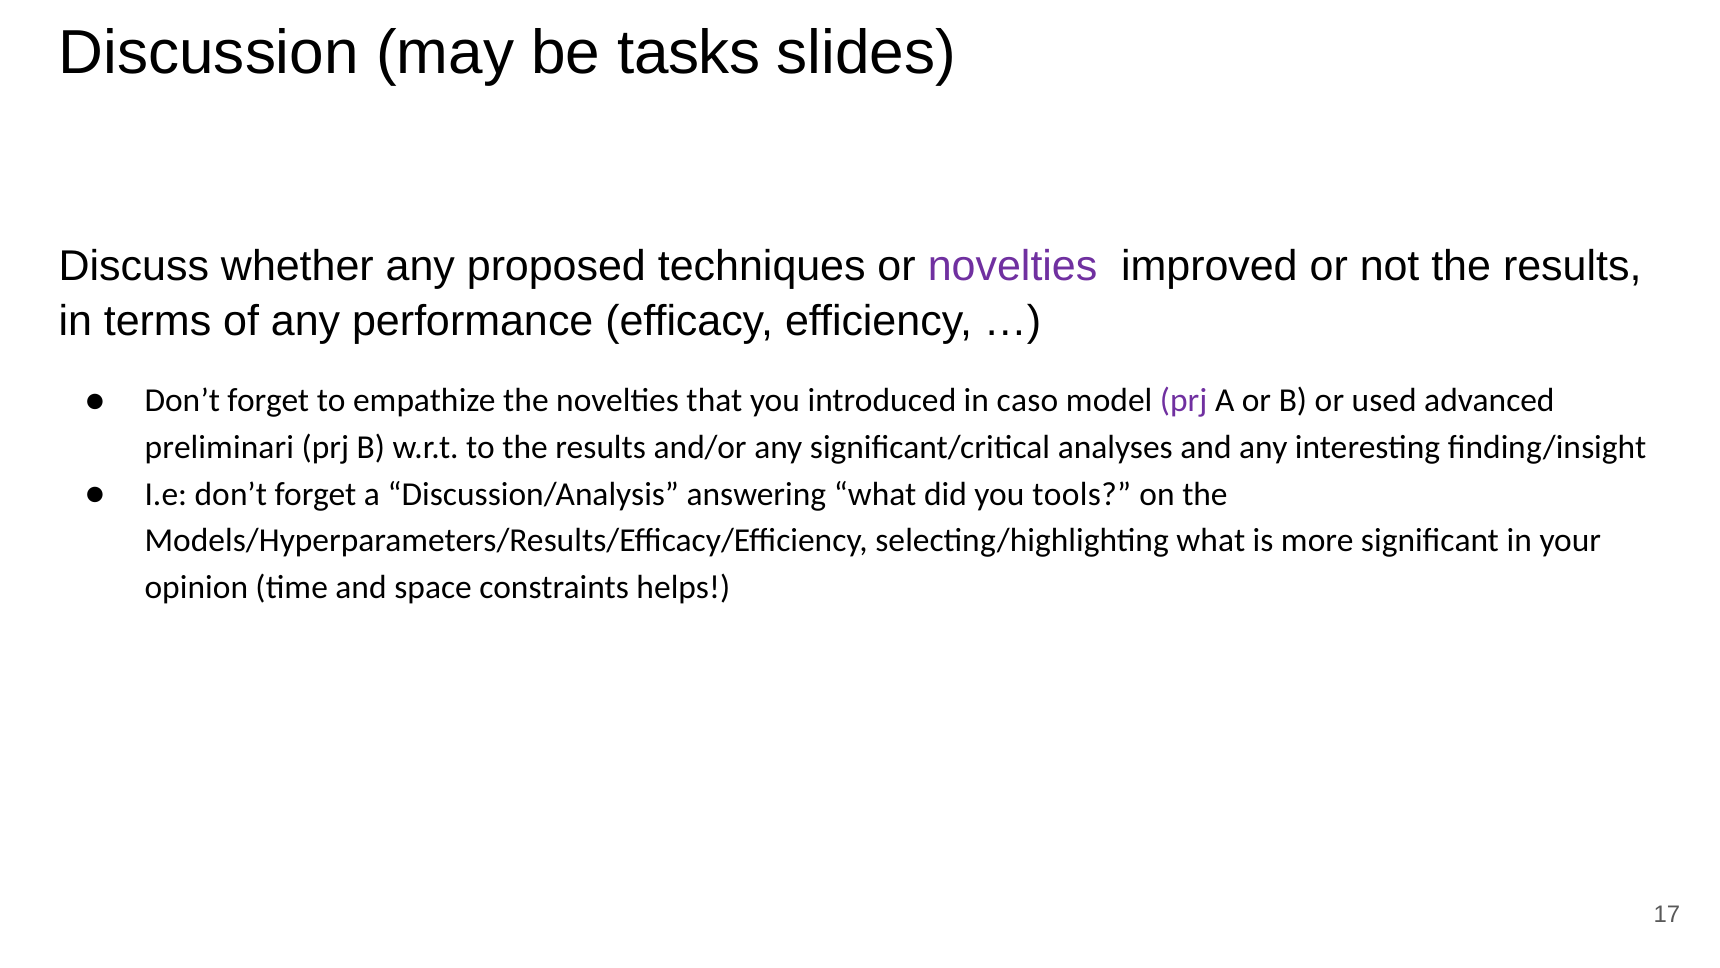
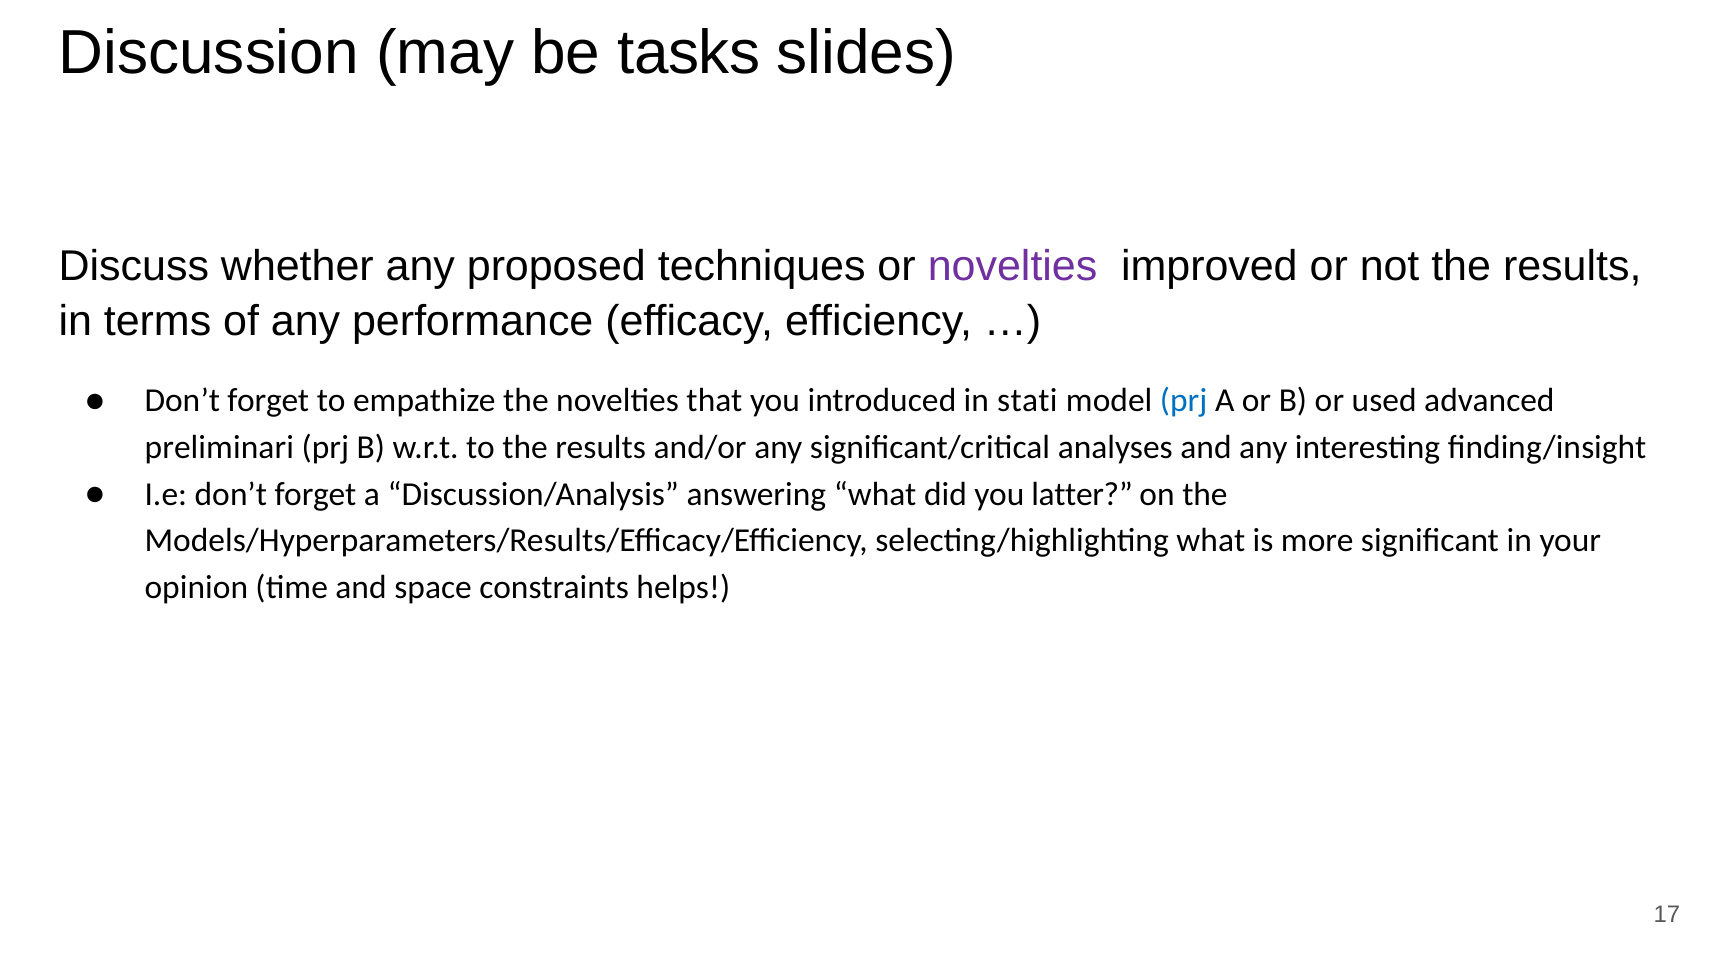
caso: caso -> stati
prj at (1184, 400) colour: purple -> blue
tools: tools -> latter
